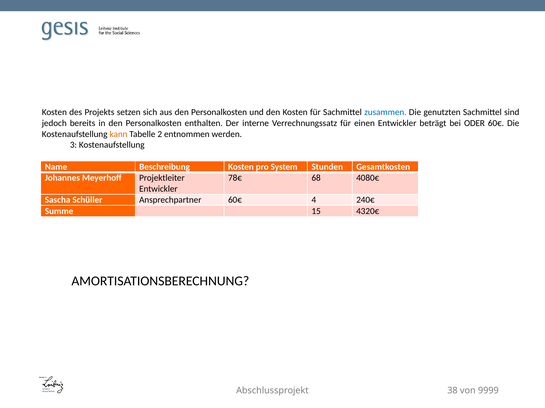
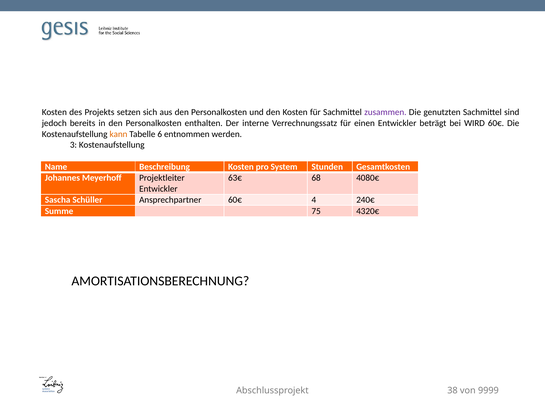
zusammen colour: blue -> purple
ODER: ODER -> WIRD
2: 2 -> 6
78€: 78€ -> 63€
15: 15 -> 75
